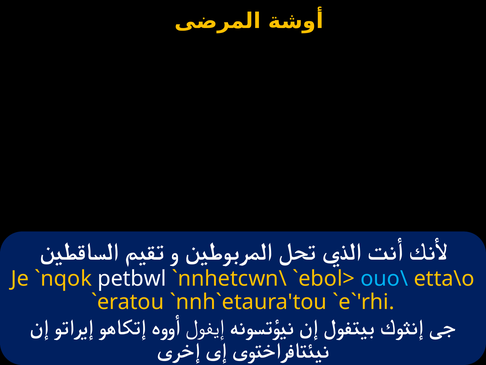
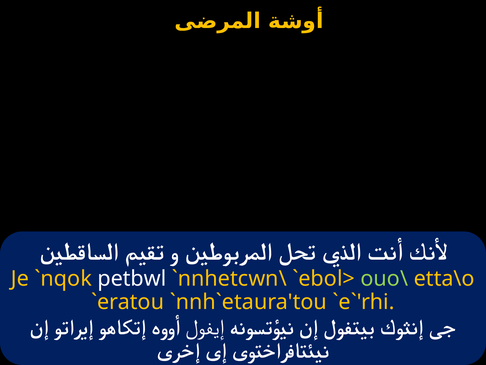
ouo\ colour: light blue -> light green
